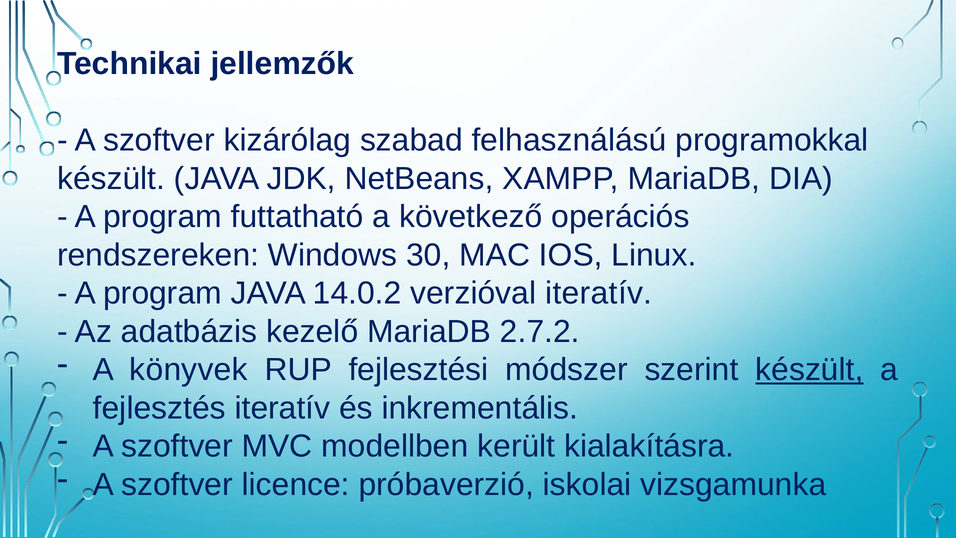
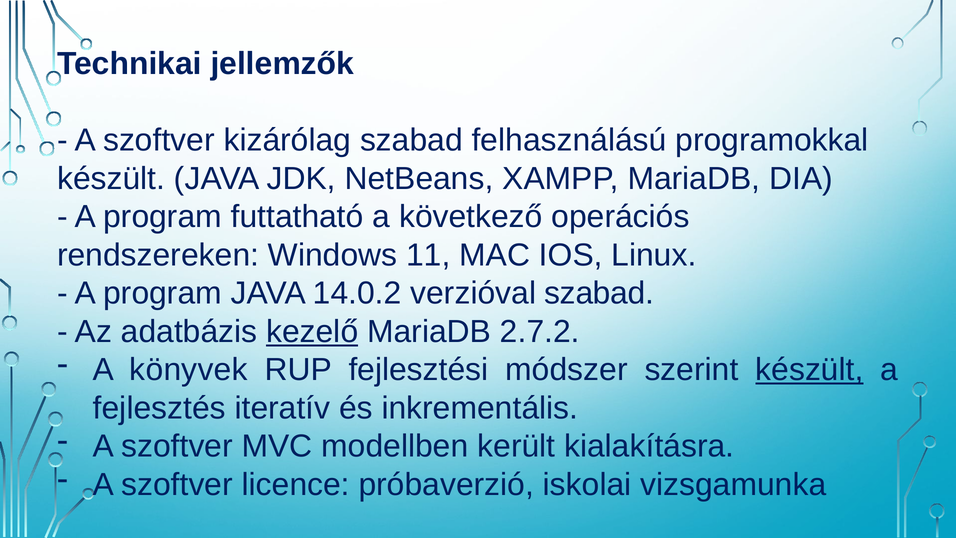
30: 30 -> 11
verzióval iteratív: iteratív -> szabad
kezelő underline: none -> present
